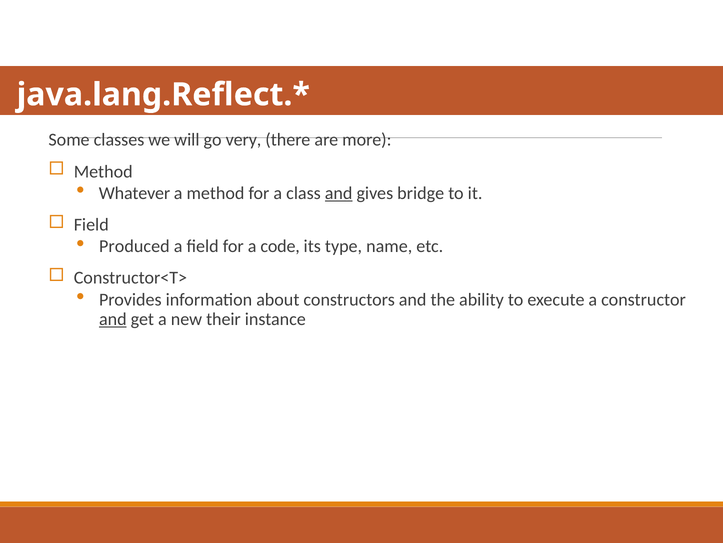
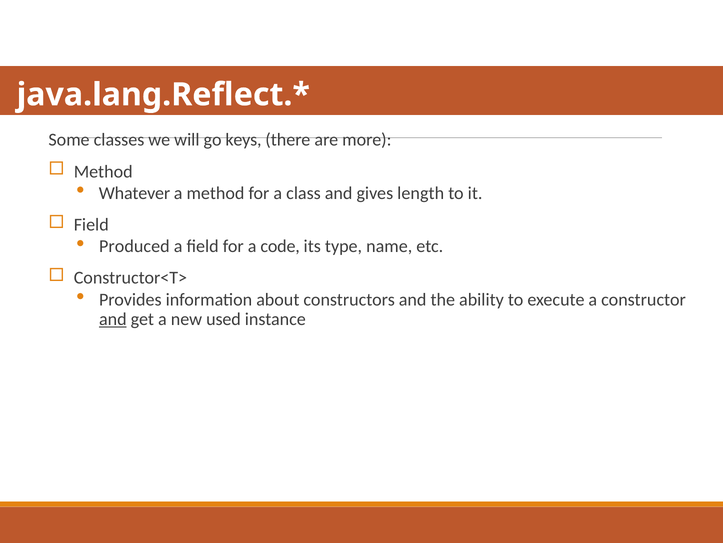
very: very -> keys
and at (339, 193) underline: present -> none
bridge: bridge -> length
their: their -> used
